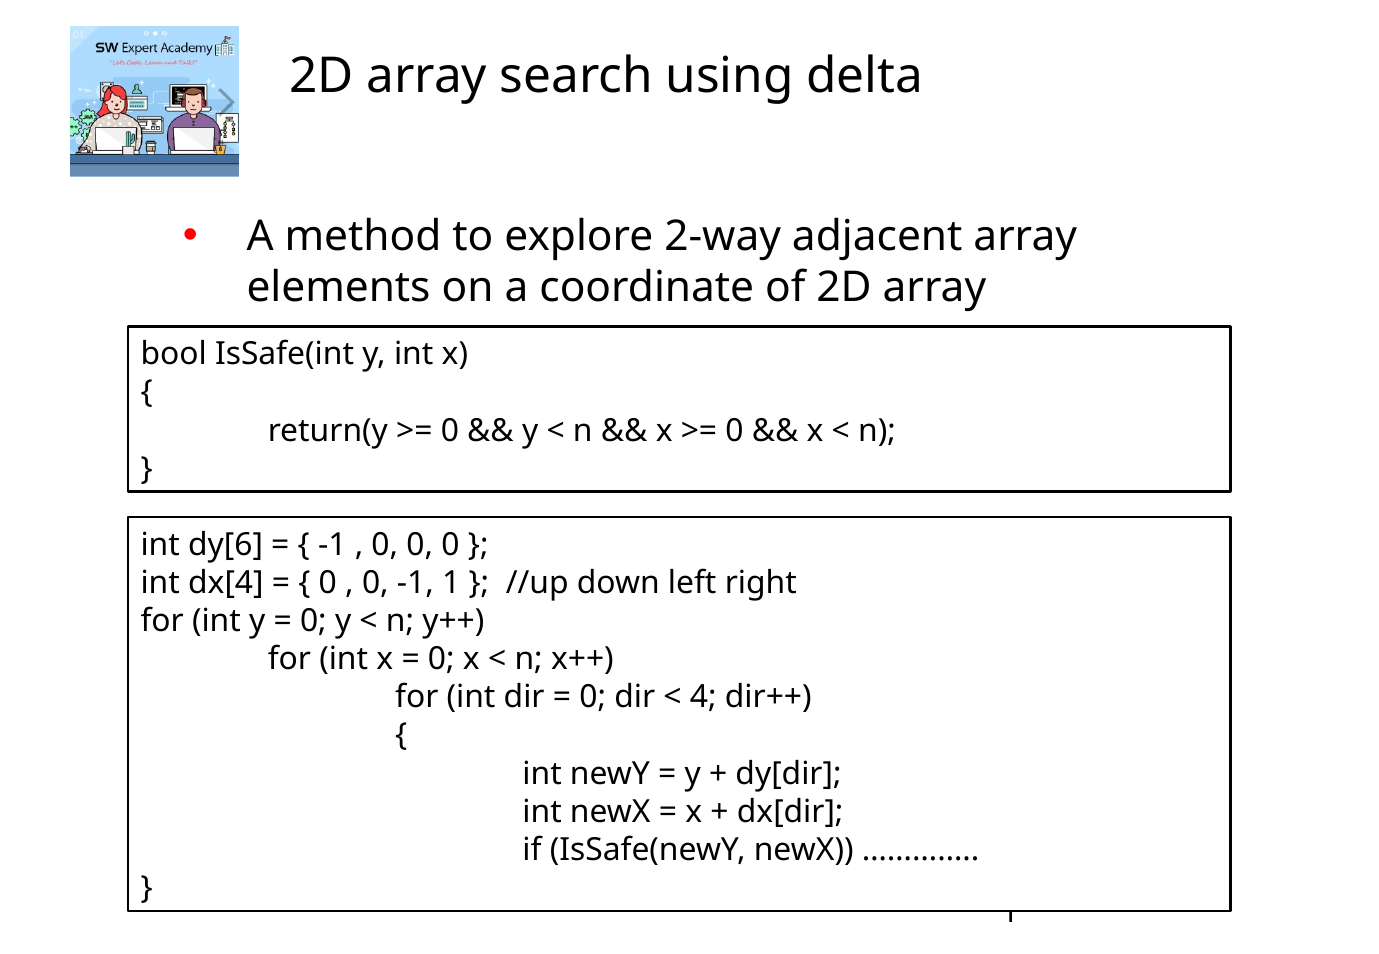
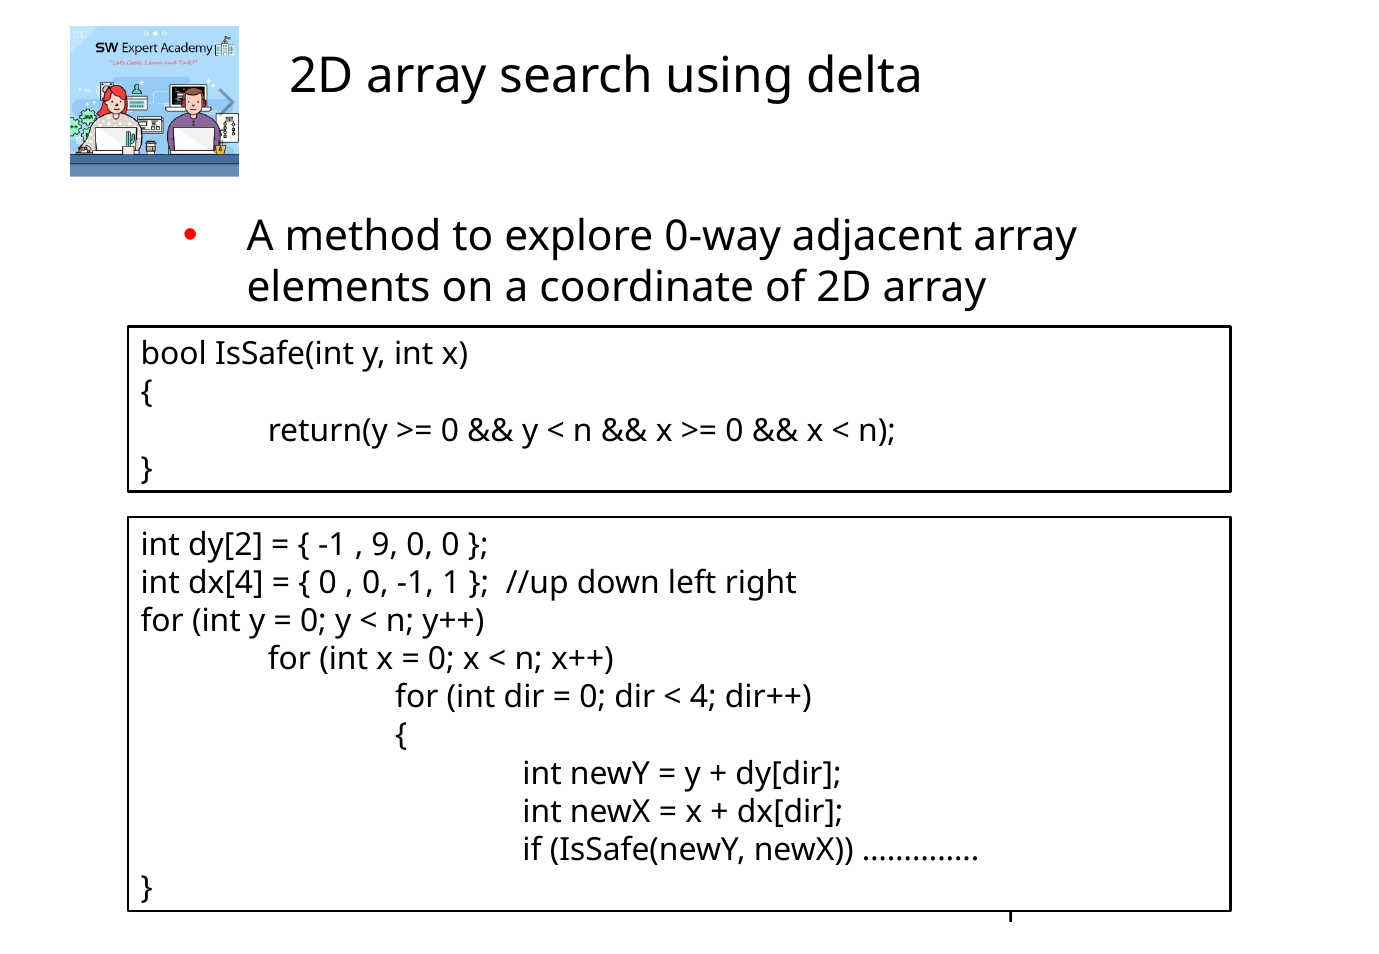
2-way: 2-way -> 0-way
dy[6: dy[6 -> dy[2
0 at (385, 545): 0 -> 9
